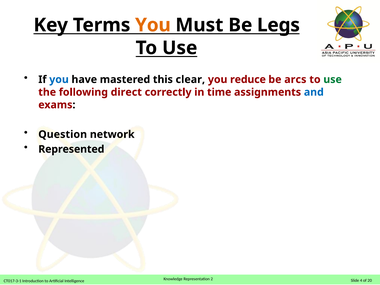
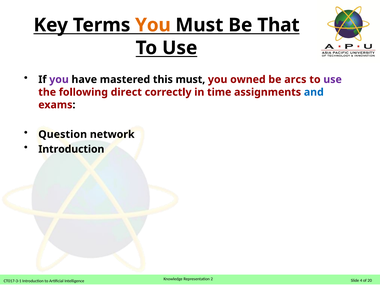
Legs: Legs -> That
you at (59, 80) colour: blue -> purple
this clear: clear -> must
reduce: reduce -> owned
use at (333, 80) colour: green -> purple
Represented at (71, 149): Represented -> Introduction
